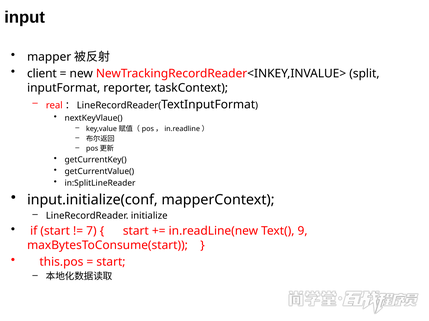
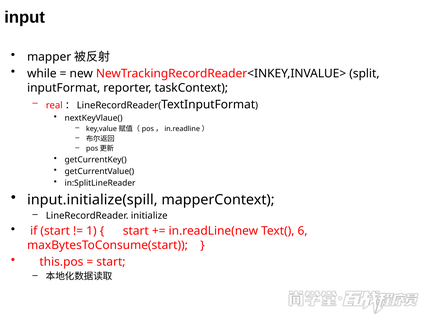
client: client -> while
input.initialize(conf: input.initialize(conf -> input.initialize(spill
7: 7 -> 1
9: 9 -> 6
